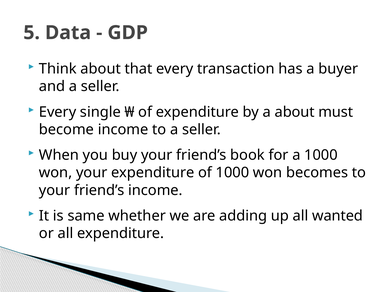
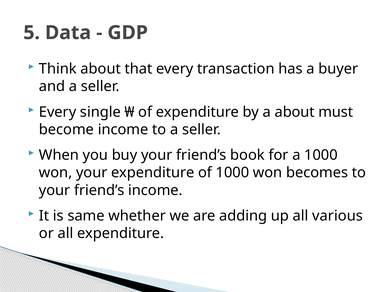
wanted: wanted -> various
